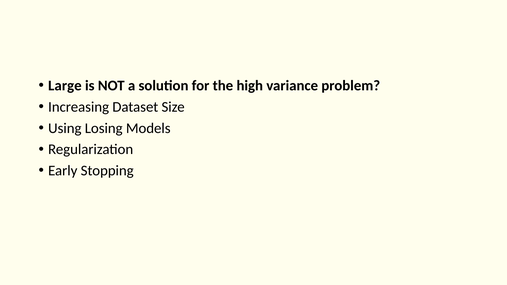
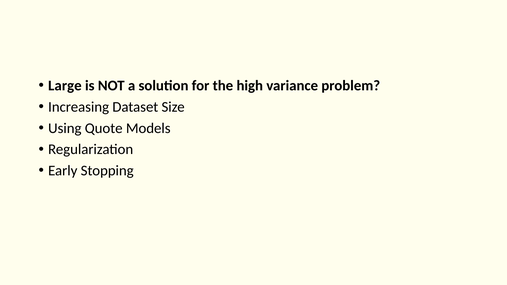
Losing: Losing -> Quote
